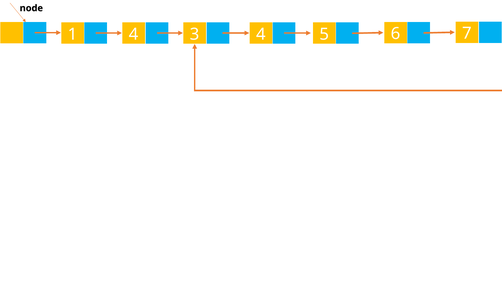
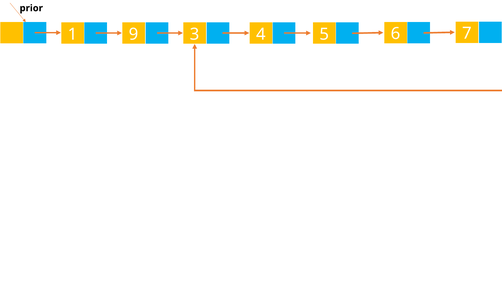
node: node -> prior
1 4: 4 -> 9
